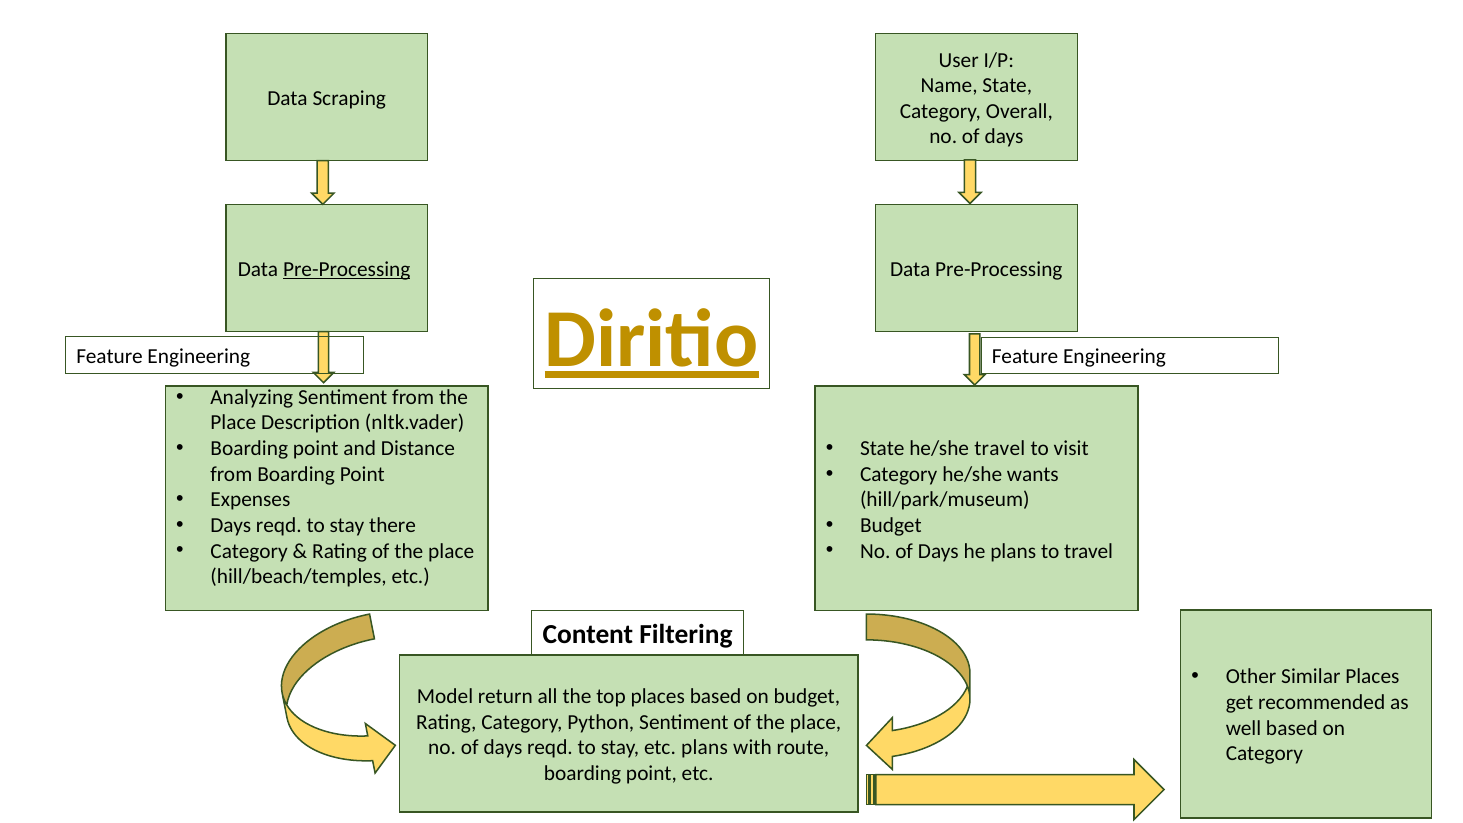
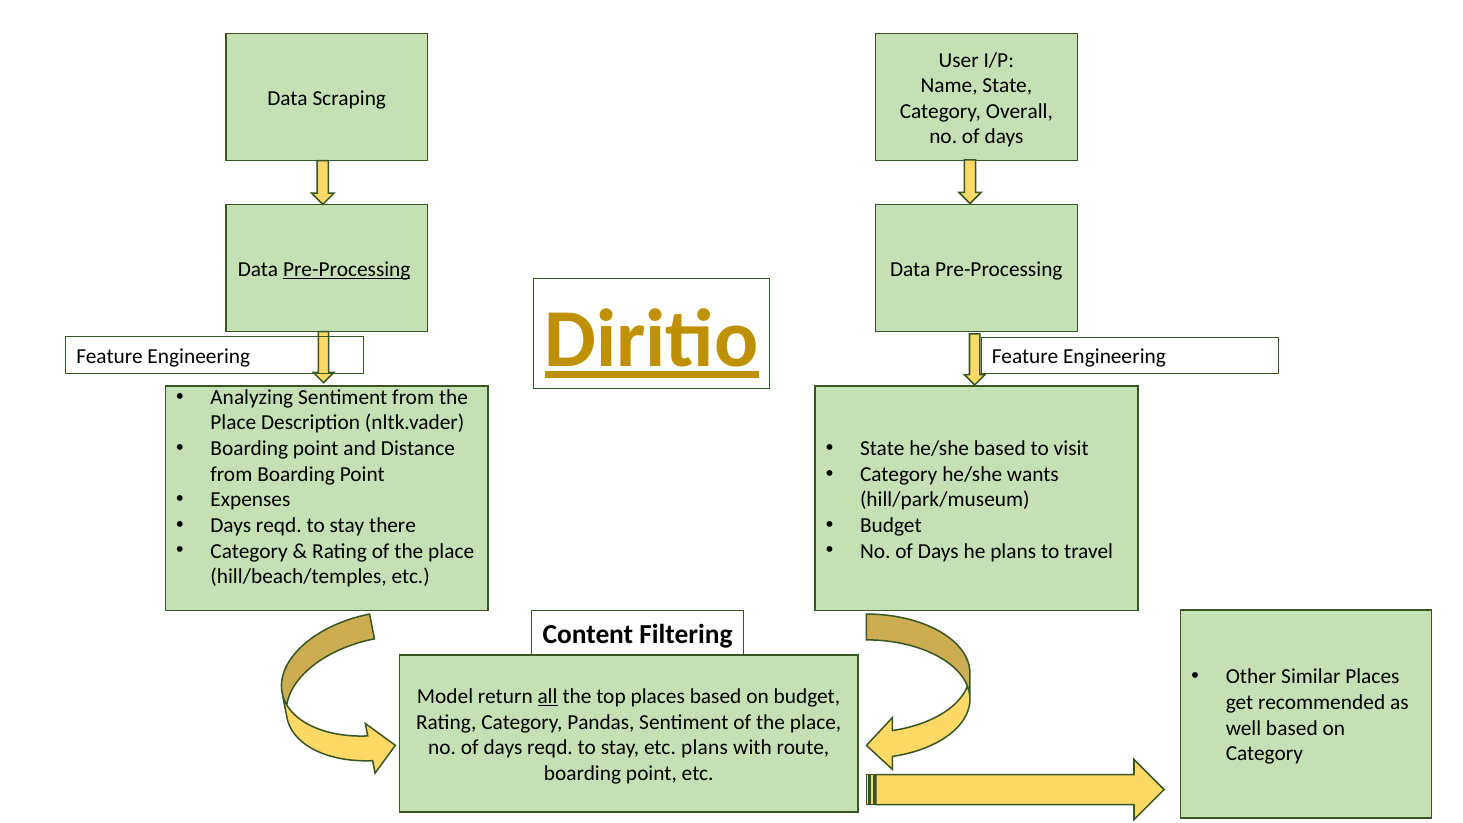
he/she travel: travel -> based
all underline: none -> present
Python: Python -> Pandas
